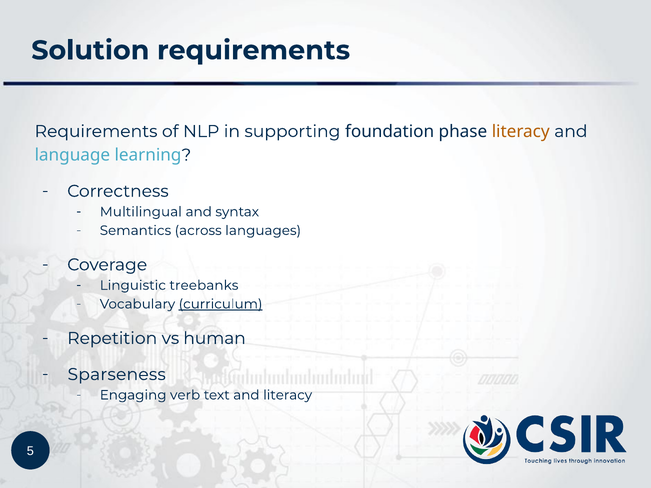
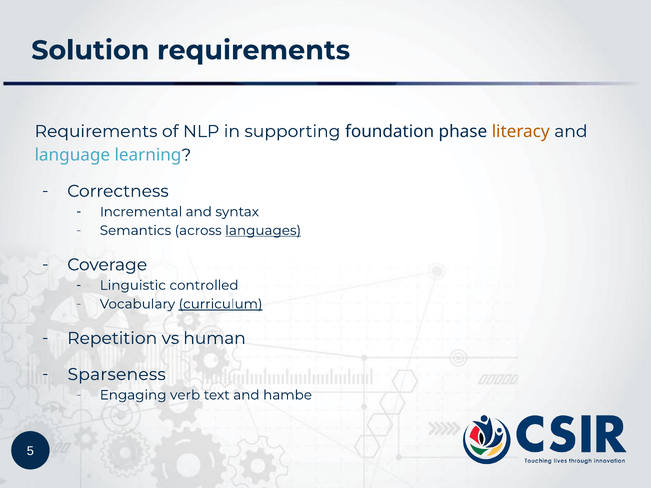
Multilingual: Multilingual -> Incremental
languages underline: none -> present
treebanks: treebanks -> controlled
and literacy: literacy -> hambe
